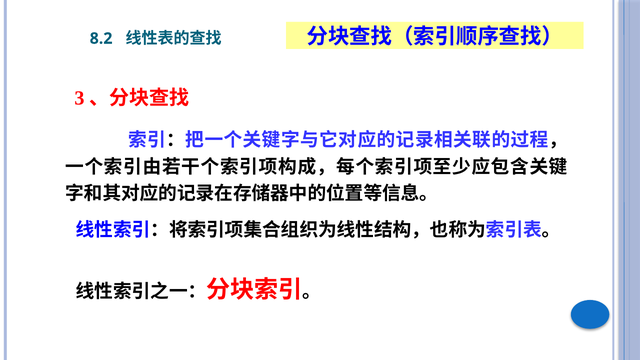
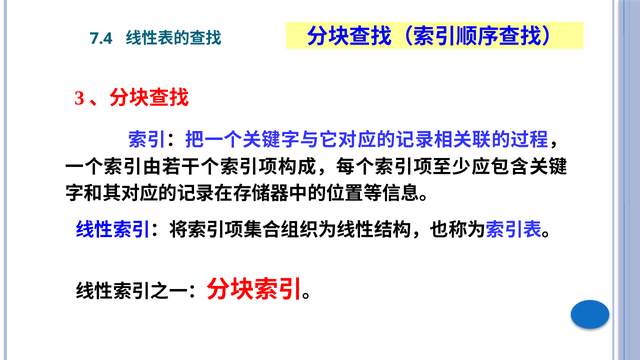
8.2: 8.2 -> 7.4
